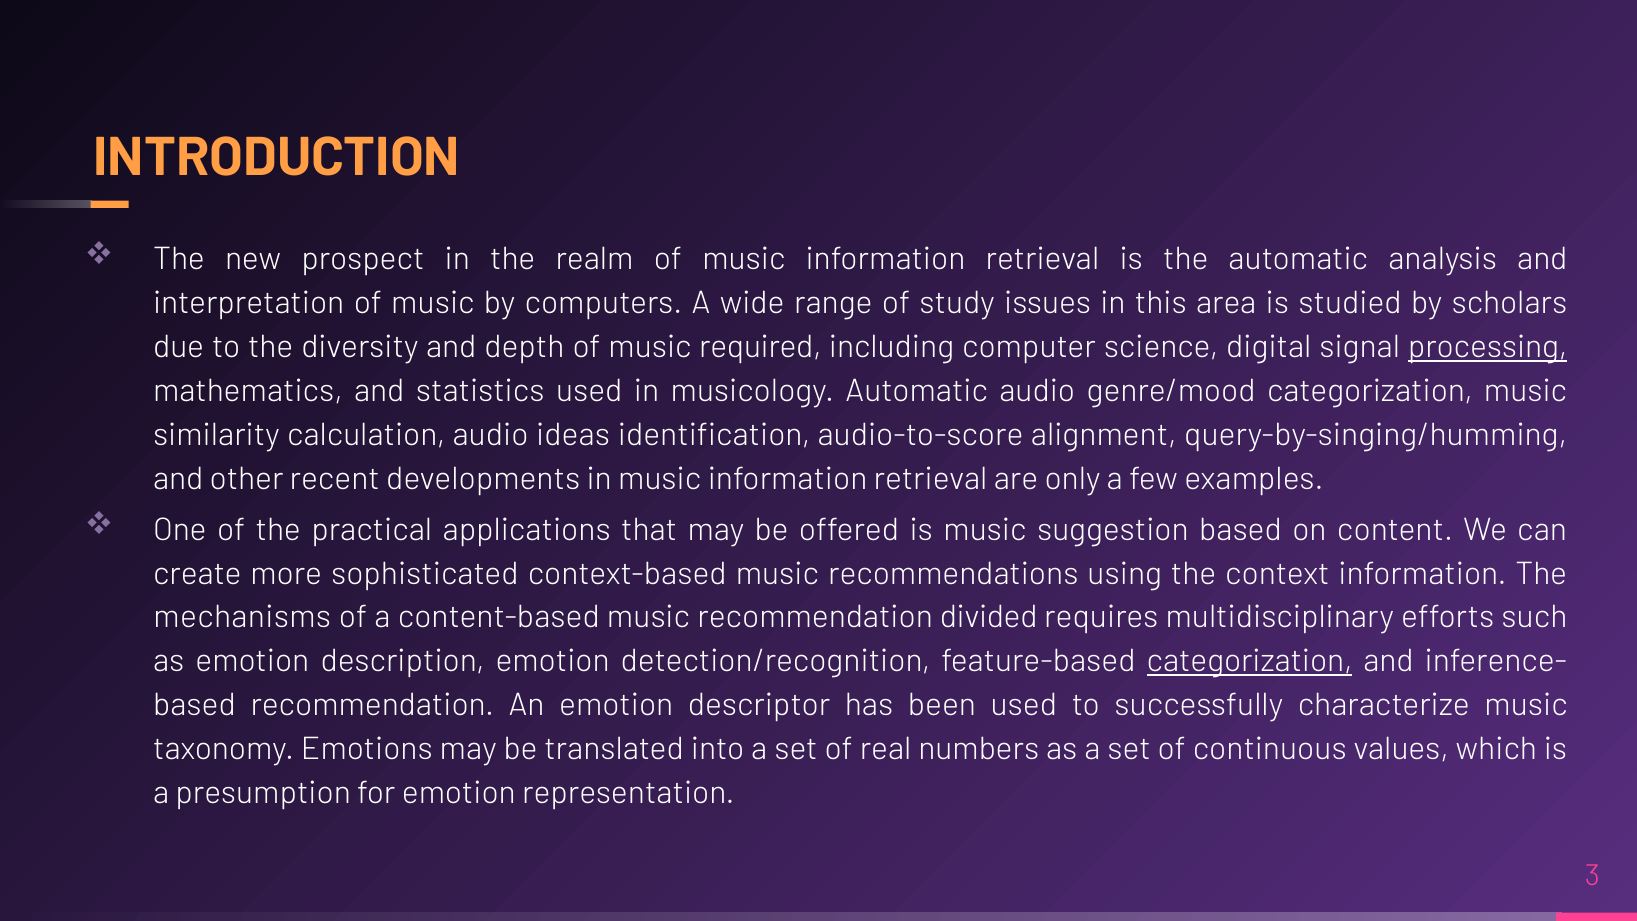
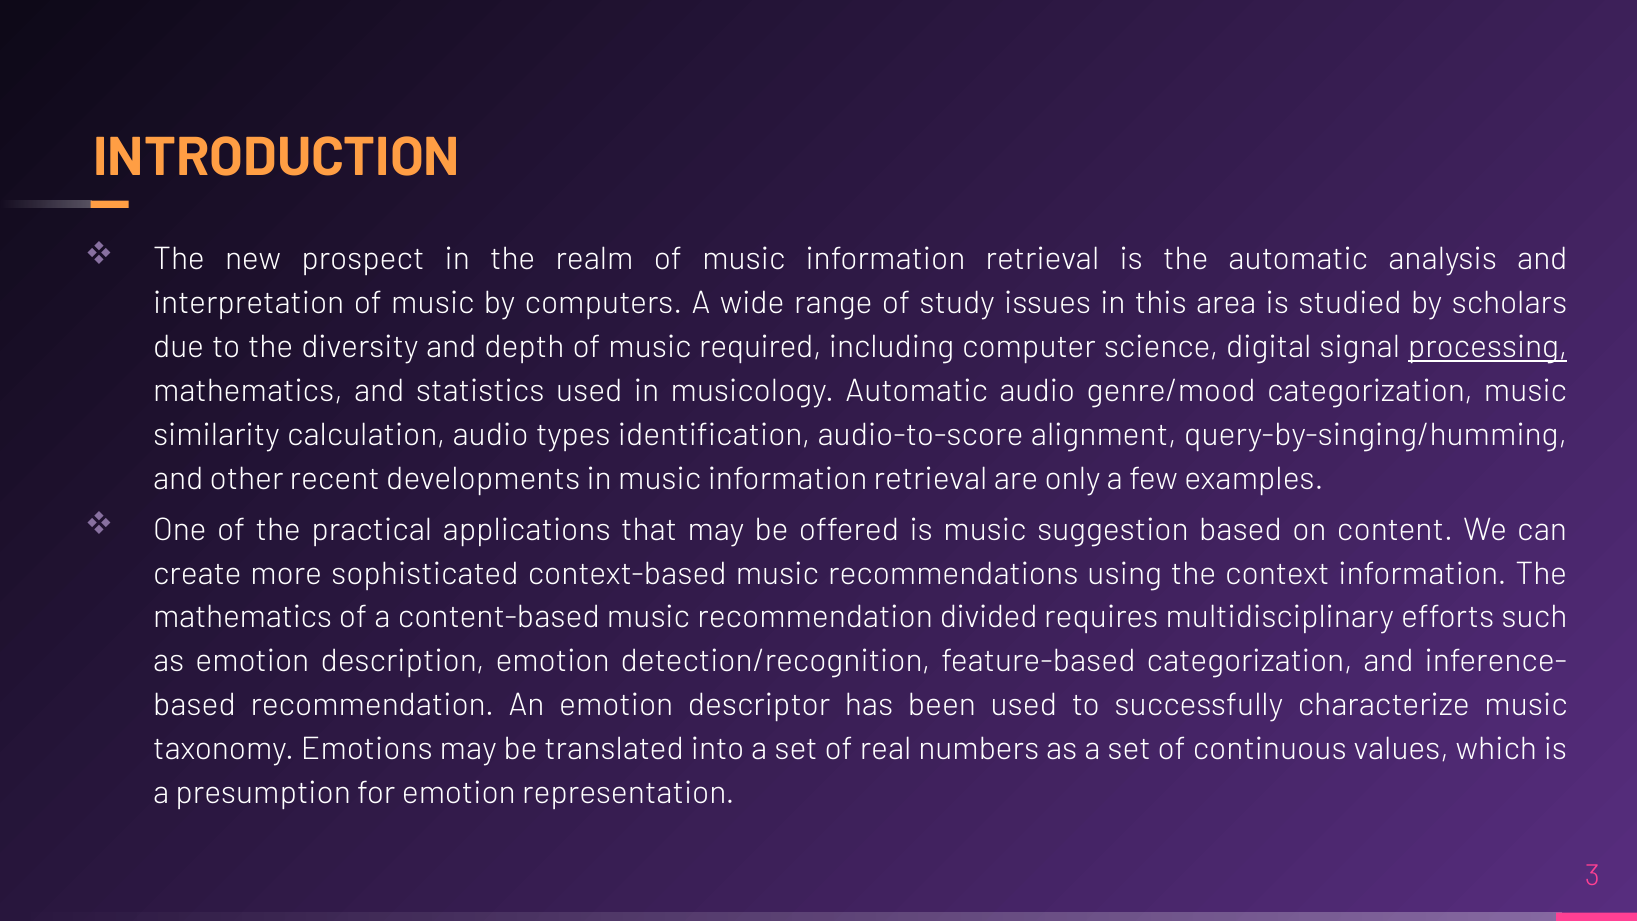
ideas: ideas -> types
mechanisms at (242, 617): mechanisms -> mathematics
categorization at (1250, 661) underline: present -> none
